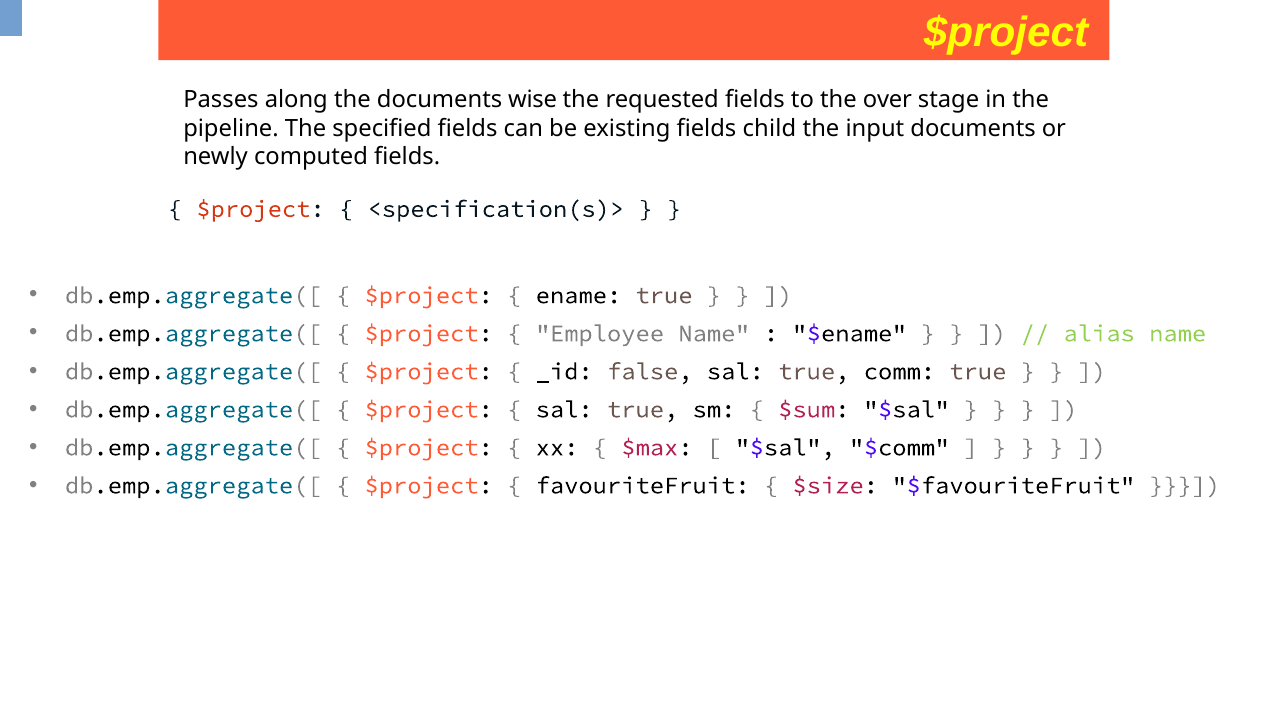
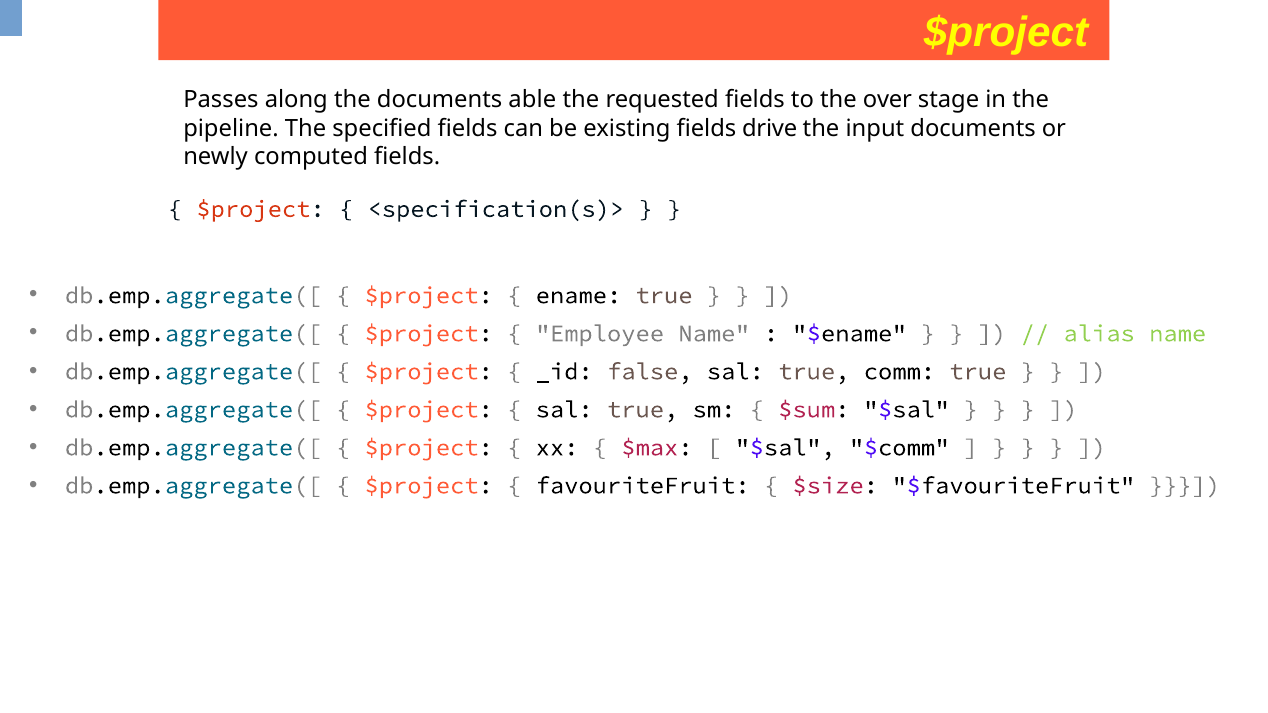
wise: wise -> able
child: child -> drive
